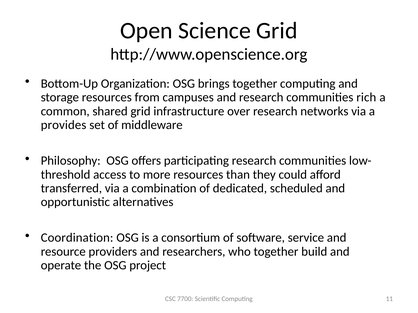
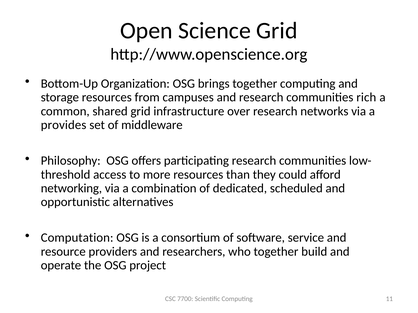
transferred: transferred -> networking
Coordination: Coordination -> Computation
